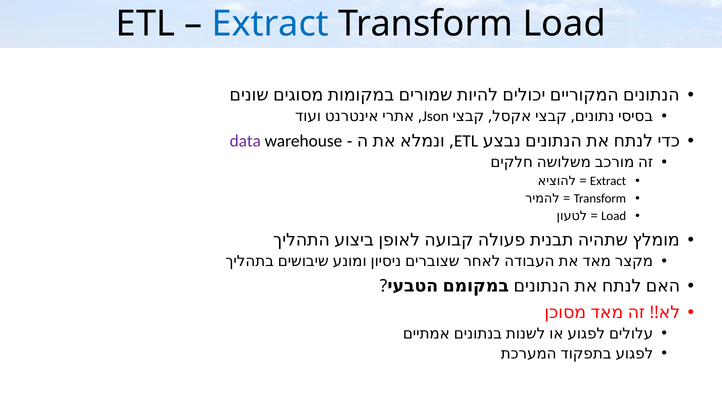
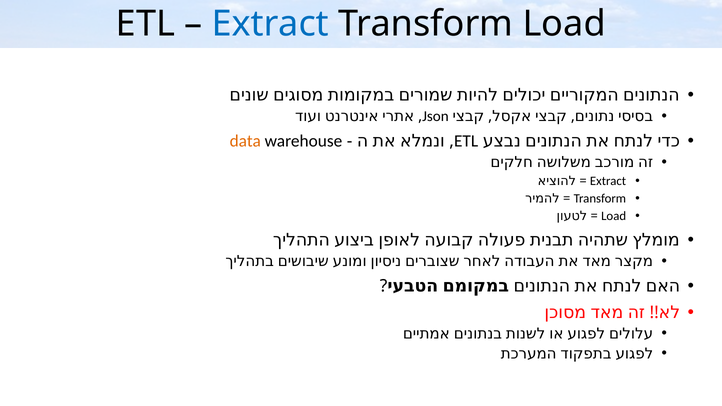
data colour: purple -> orange
